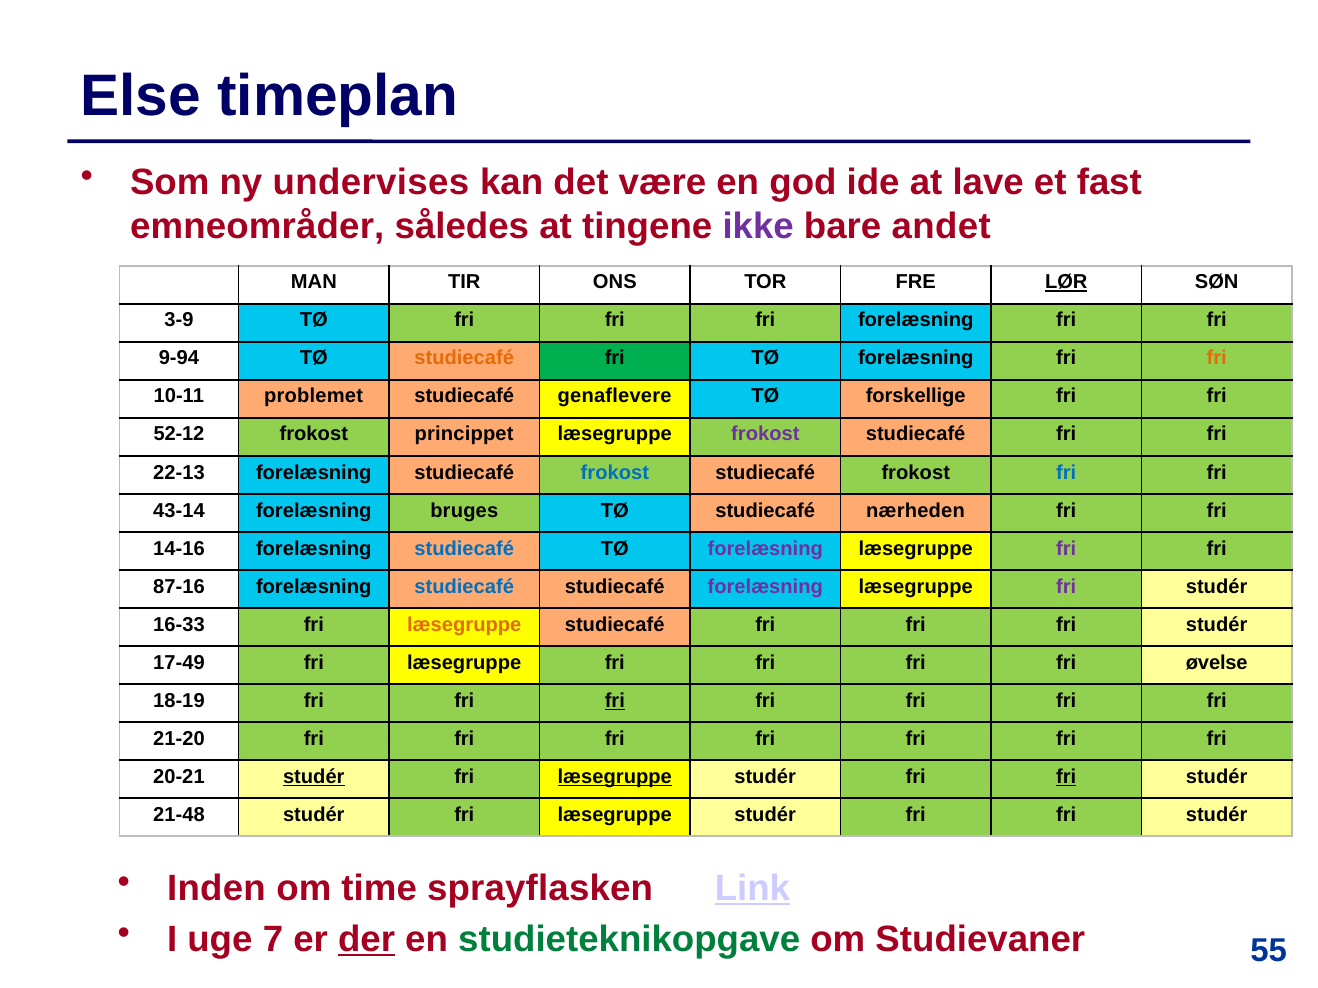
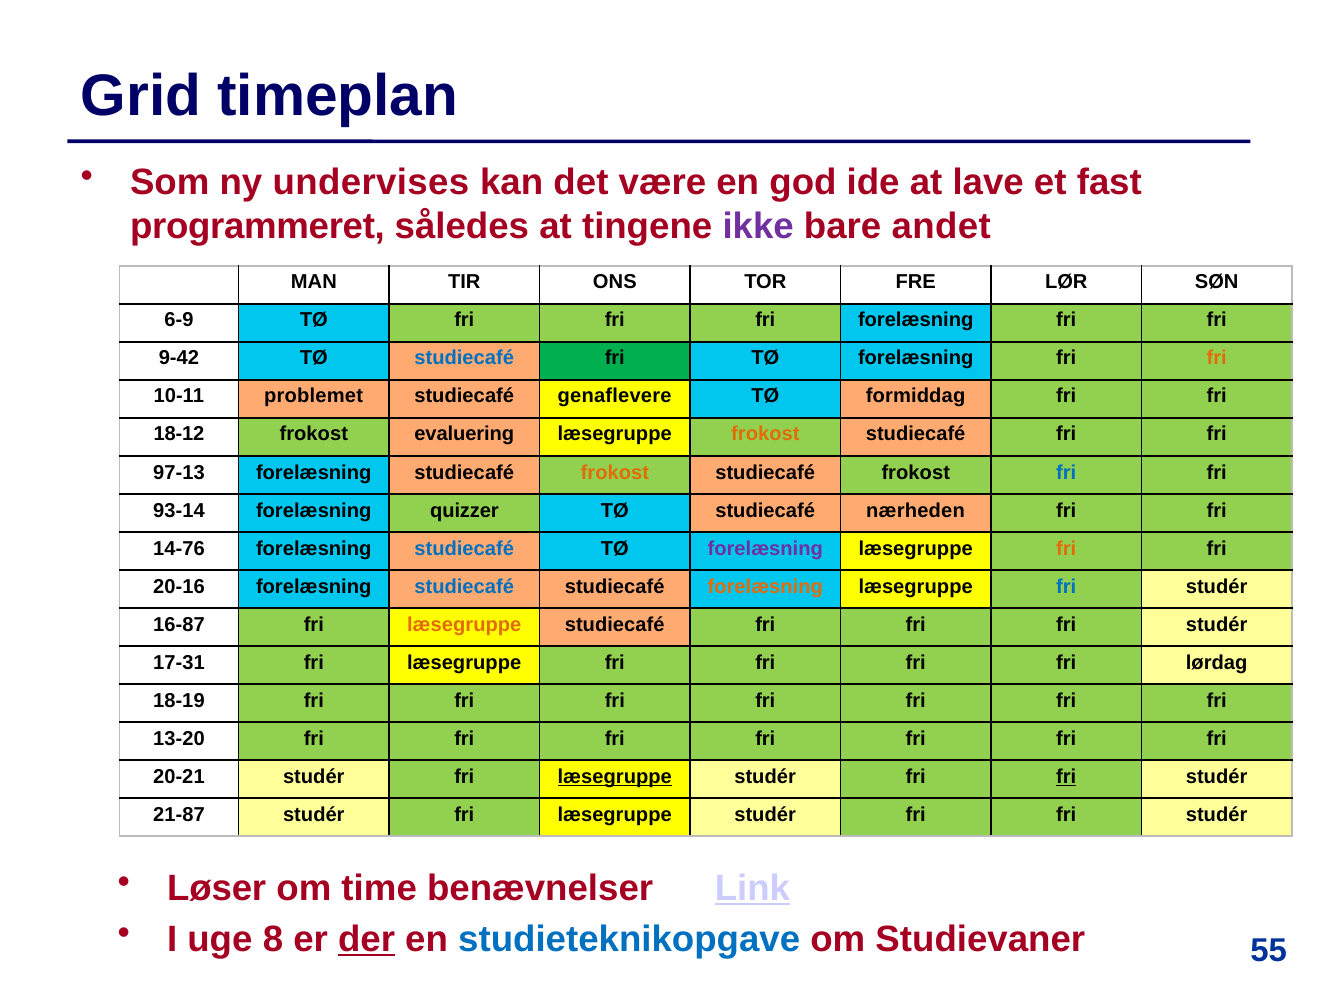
Else: Else -> Grid
emneområder: emneområder -> programmeret
LØR underline: present -> none
3-9: 3-9 -> 6-9
9-94: 9-94 -> 9-42
studiecafé at (464, 359) colour: orange -> blue
forskellige: forskellige -> formiddag
52-12: 52-12 -> 18-12
princippet: princippet -> evaluering
frokost at (765, 435) colour: purple -> orange
22-13: 22-13 -> 97-13
frokost at (615, 473) colour: blue -> orange
43-14: 43-14 -> 93-14
bruges: bruges -> quizzer
14-16: 14-16 -> 14-76
fri at (1066, 549) colour: purple -> orange
87-16: 87-16 -> 20-16
forelæsning at (765, 587) colour: purple -> orange
fri at (1066, 587) colour: purple -> blue
16-33: 16-33 -> 16-87
17-49: 17-49 -> 17-31
øvelse: øvelse -> lørdag
fri at (615, 701) underline: present -> none
21-20: 21-20 -> 13-20
studér at (314, 777) underline: present -> none
21-48: 21-48 -> 21-87
Inden: Inden -> Løser
sprayflasken: sprayflasken -> benævnelser
7: 7 -> 8
studieteknikopgave colour: green -> blue
